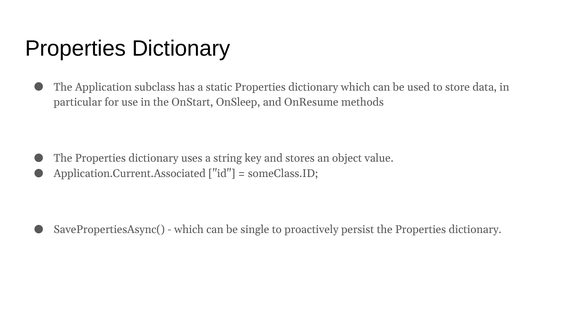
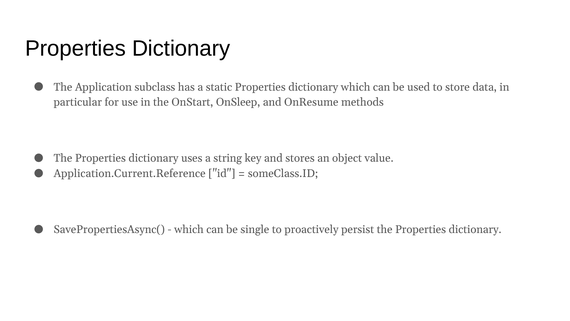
Application.Current.Associated: Application.Current.Associated -> Application.Current.Reference
